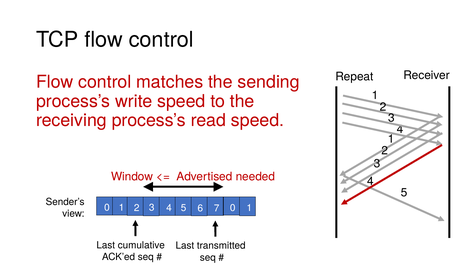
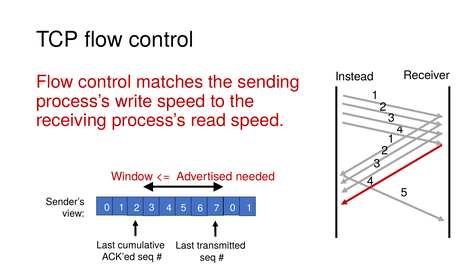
Repeat: Repeat -> Instead
